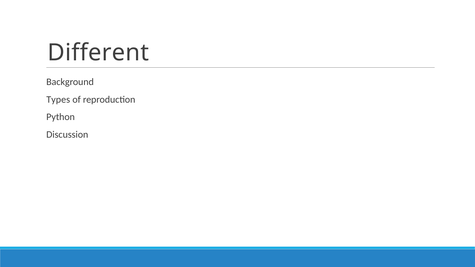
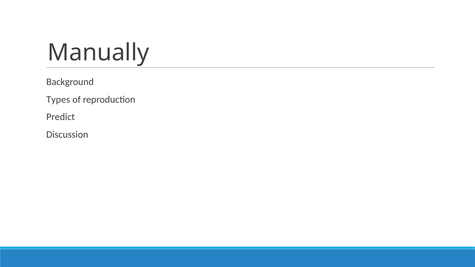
Different: Different -> Manually
Python: Python -> Predict
